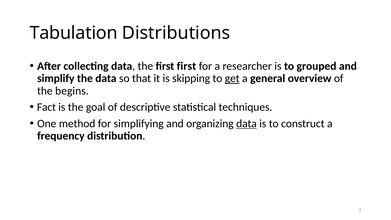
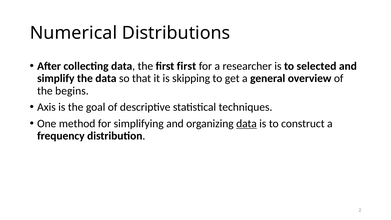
Tabulation: Tabulation -> Numerical
grouped: grouped -> selected
get underline: present -> none
Fact: Fact -> Axis
